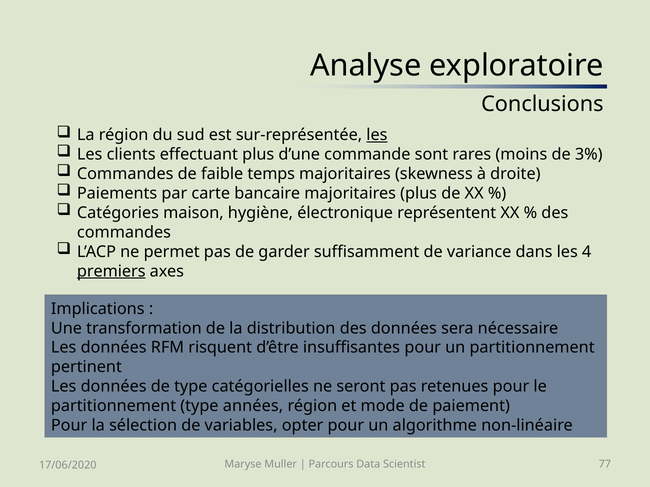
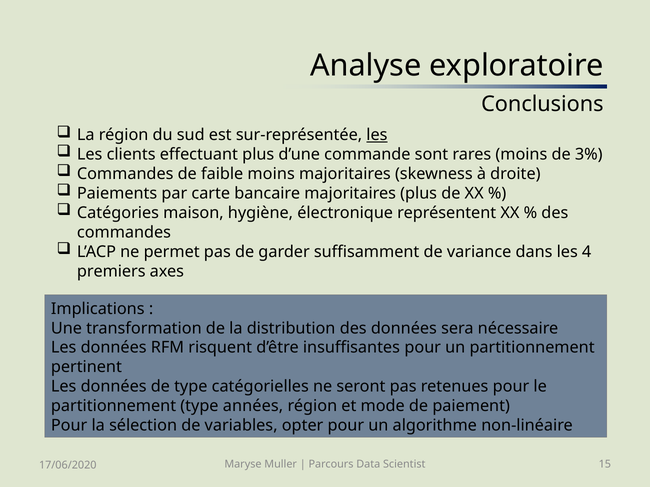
faible temps: temps -> moins
premiers underline: present -> none
77: 77 -> 15
